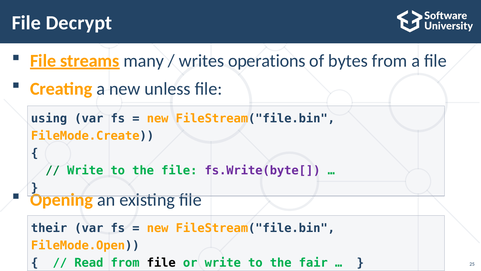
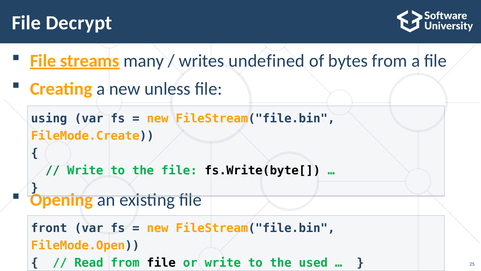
operations: operations -> undefined
fs.Write(byte[ colour: purple -> black
their: their -> front
fair: fair -> used
